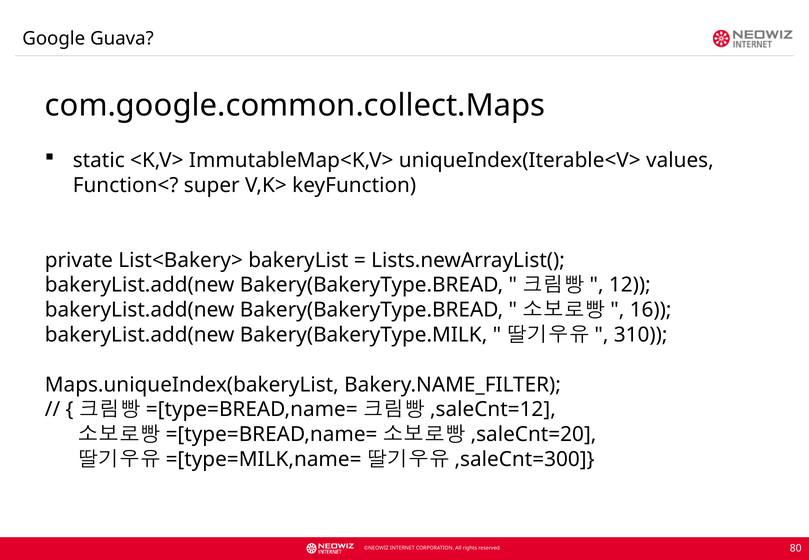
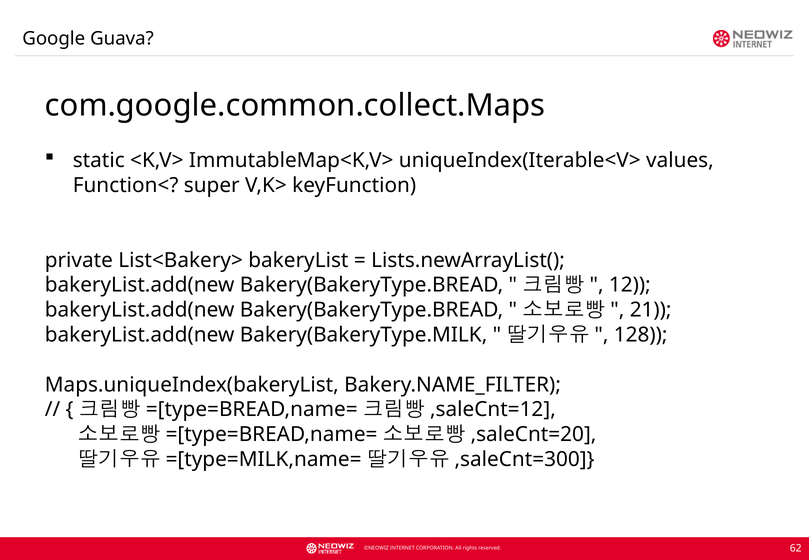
16: 16 -> 21
310: 310 -> 128
80: 80 -> 62
